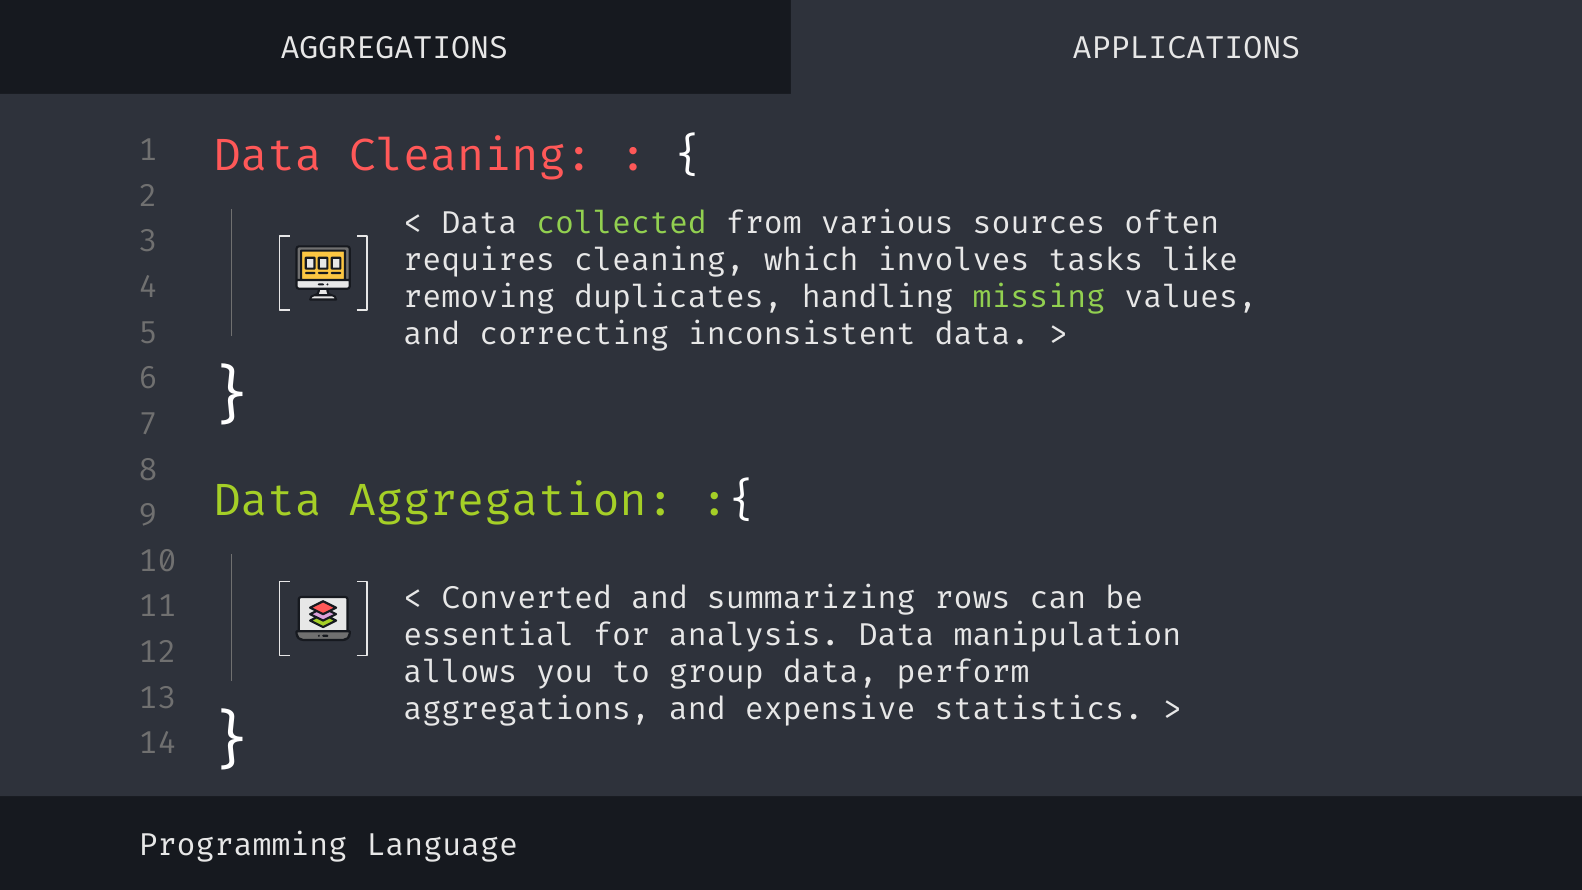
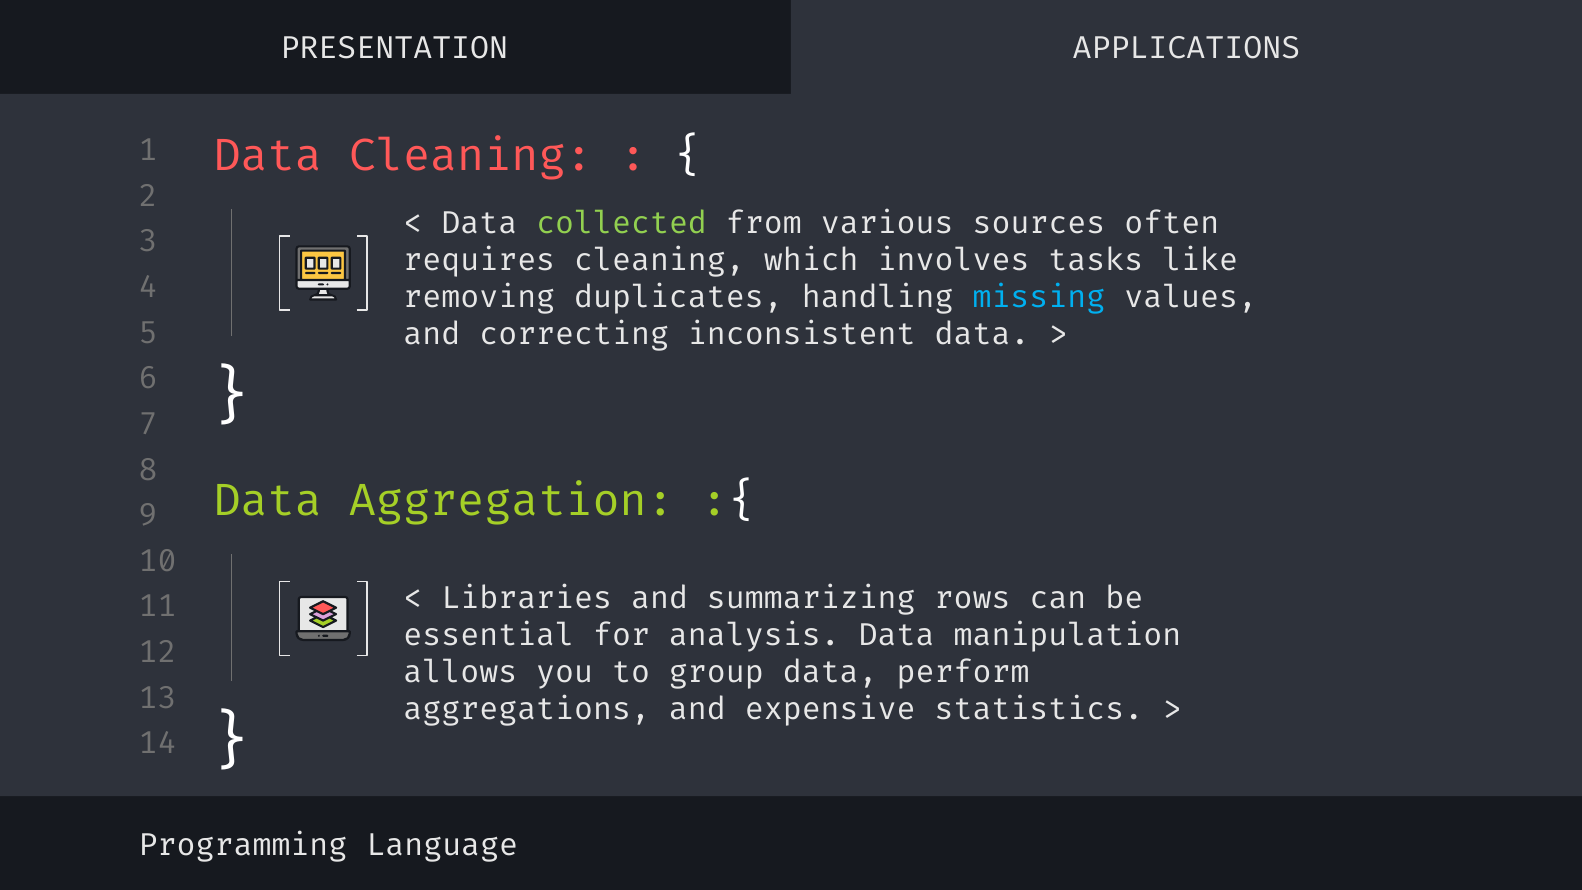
AGGREGATIONS at (394, 49): AGGREGATIONS -> PRESENTATION
missing colour: light green -> light blue
Converted: Converted -> Libraries
